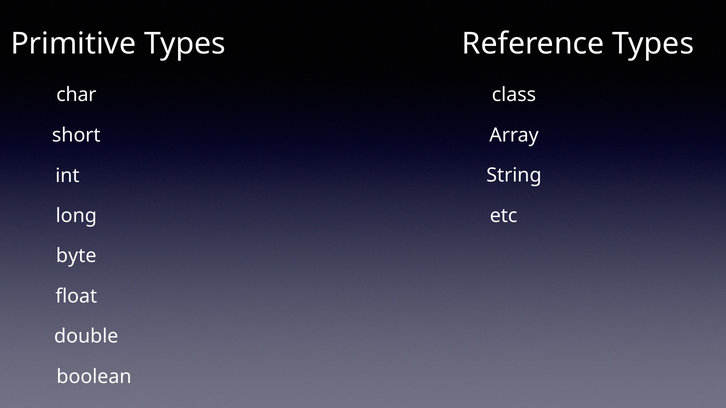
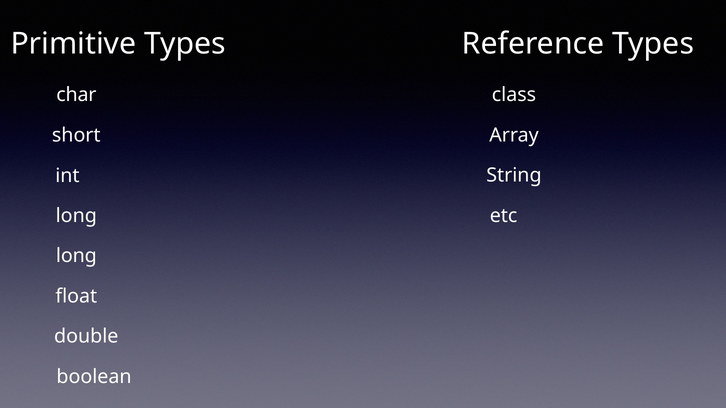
byte at (76, 256): byte -> long
